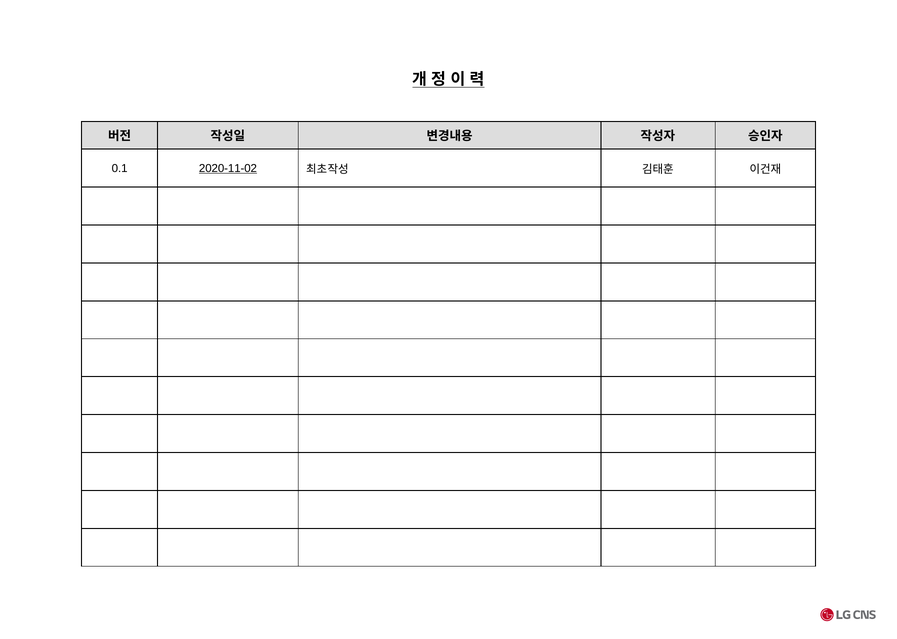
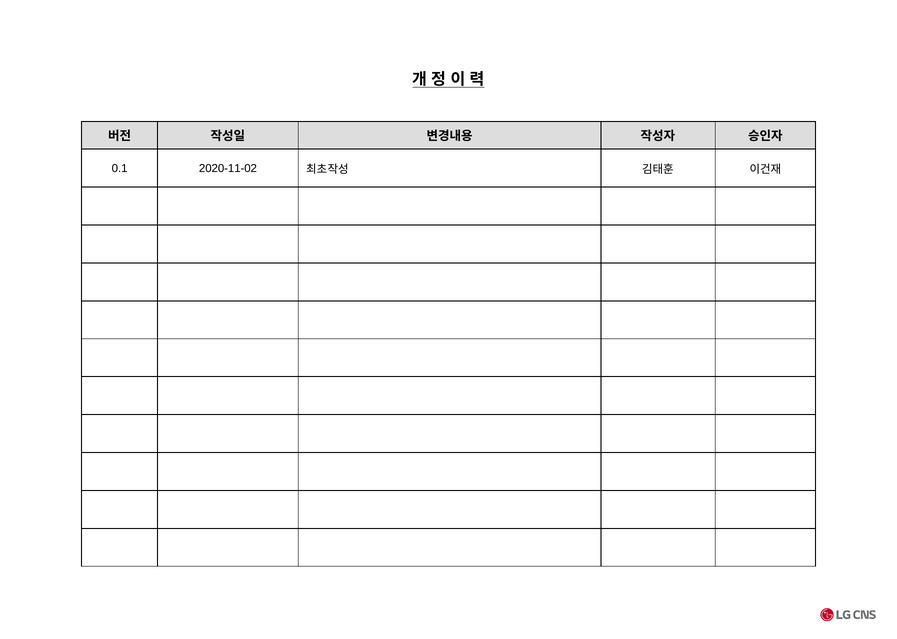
2020-11-02 underline: present -> none
